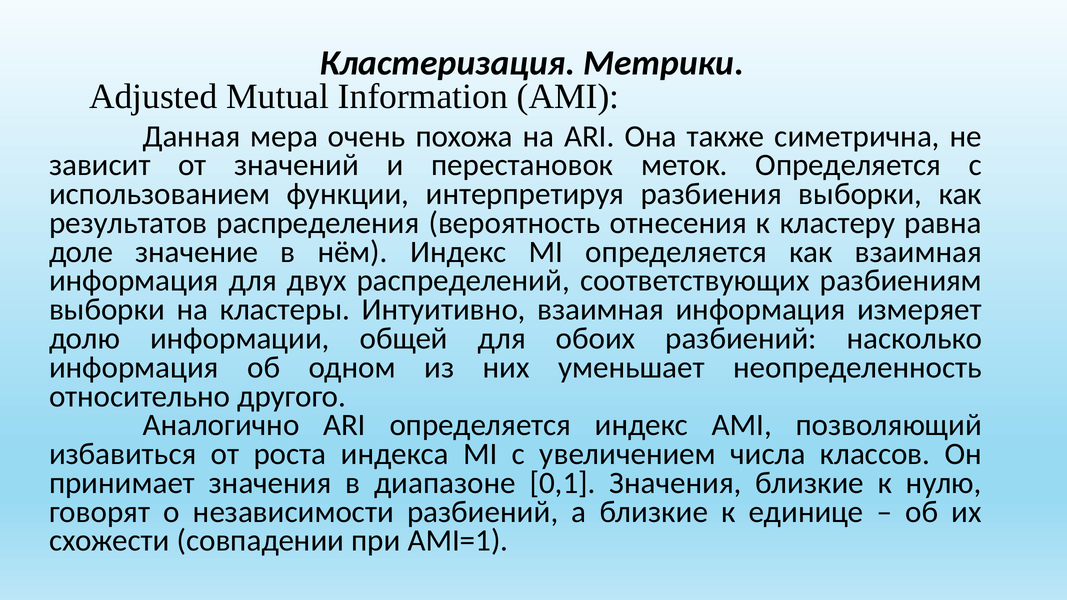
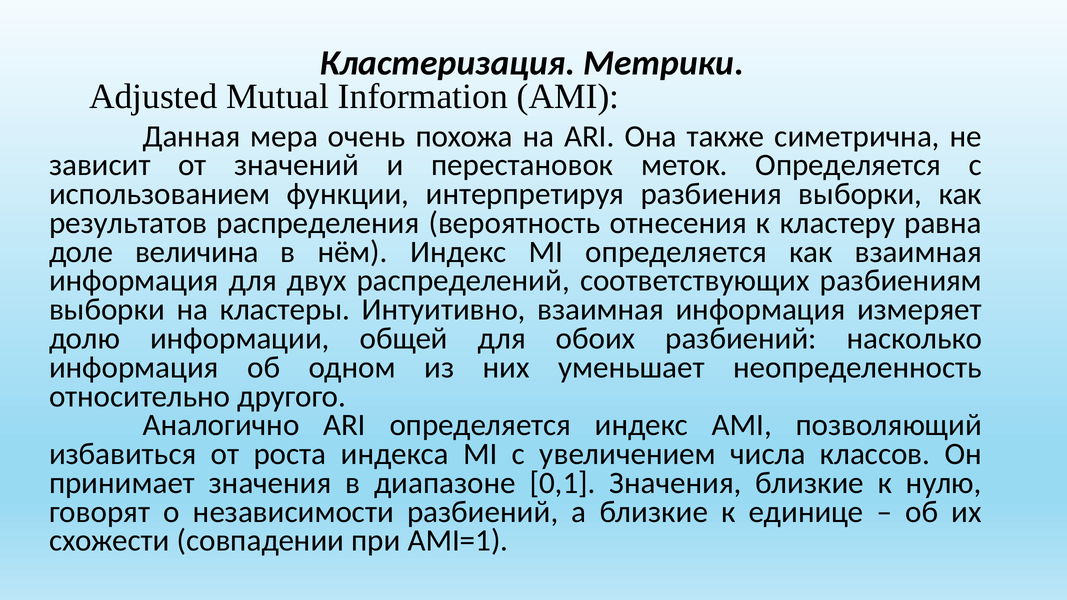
значение: значение -> величина
